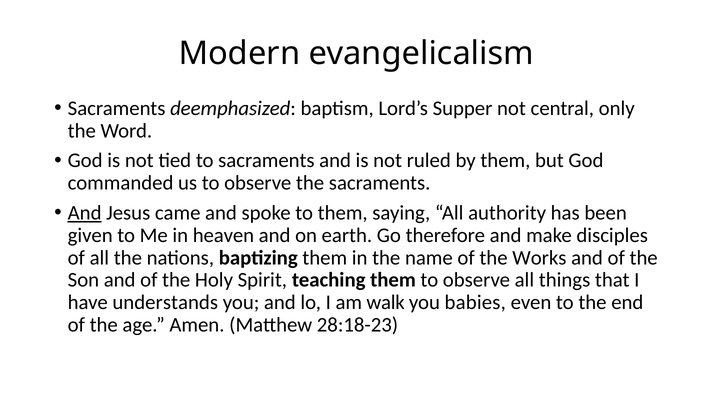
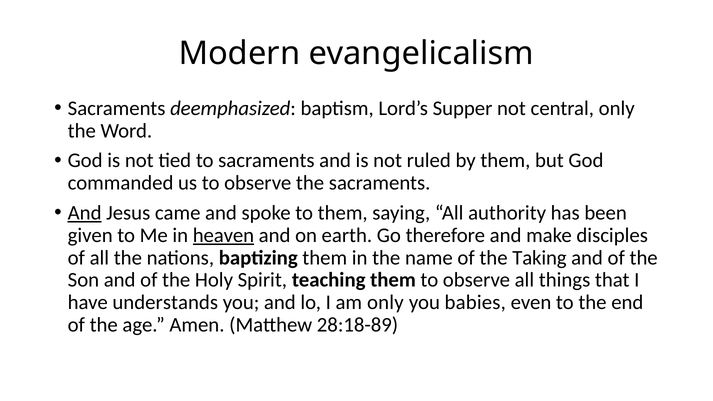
heaven underline: none -> present
Works: Works -> Taking
am walk: walk -> only
28:18-23: 28:18-23 -> 28:18-89
